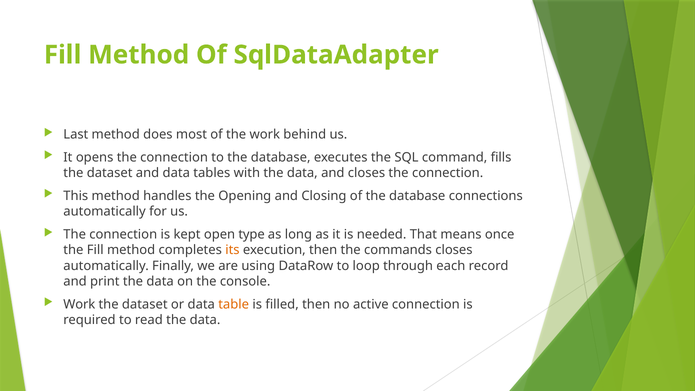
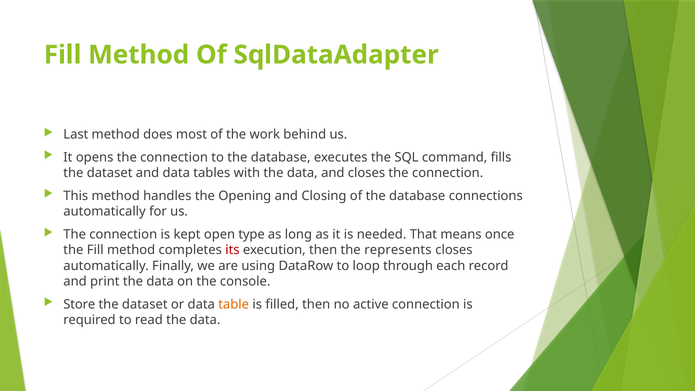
its colour: orange -> red
commands: commands -> represents
Work at (79, 304): Work -> Store
